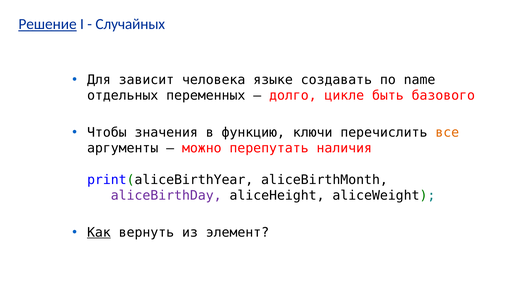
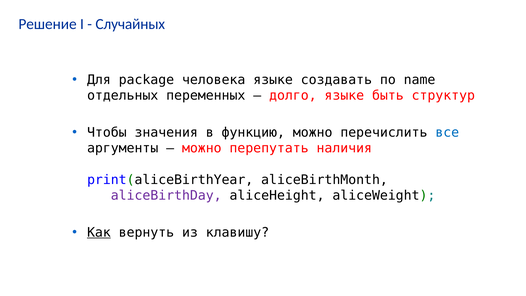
Решение underline: present -> none
зависит: зависит -> package
долго цикле: цикле -> языке
базового: базового -> структур
функцию ключи: ключи -> можно
все colour: orange -> blue
элемент: элемент -> клавишу
